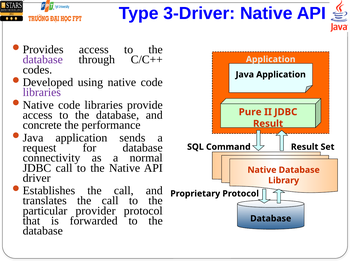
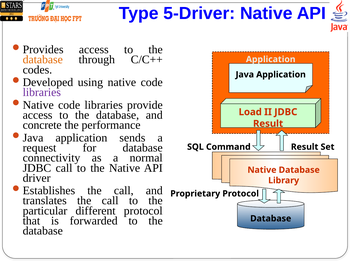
3-Driver: 3-Driver -> 5-Driver
database at (43, 60) colour: purple -> orange
Pure: Pure -> Load
provider: provider -> different
